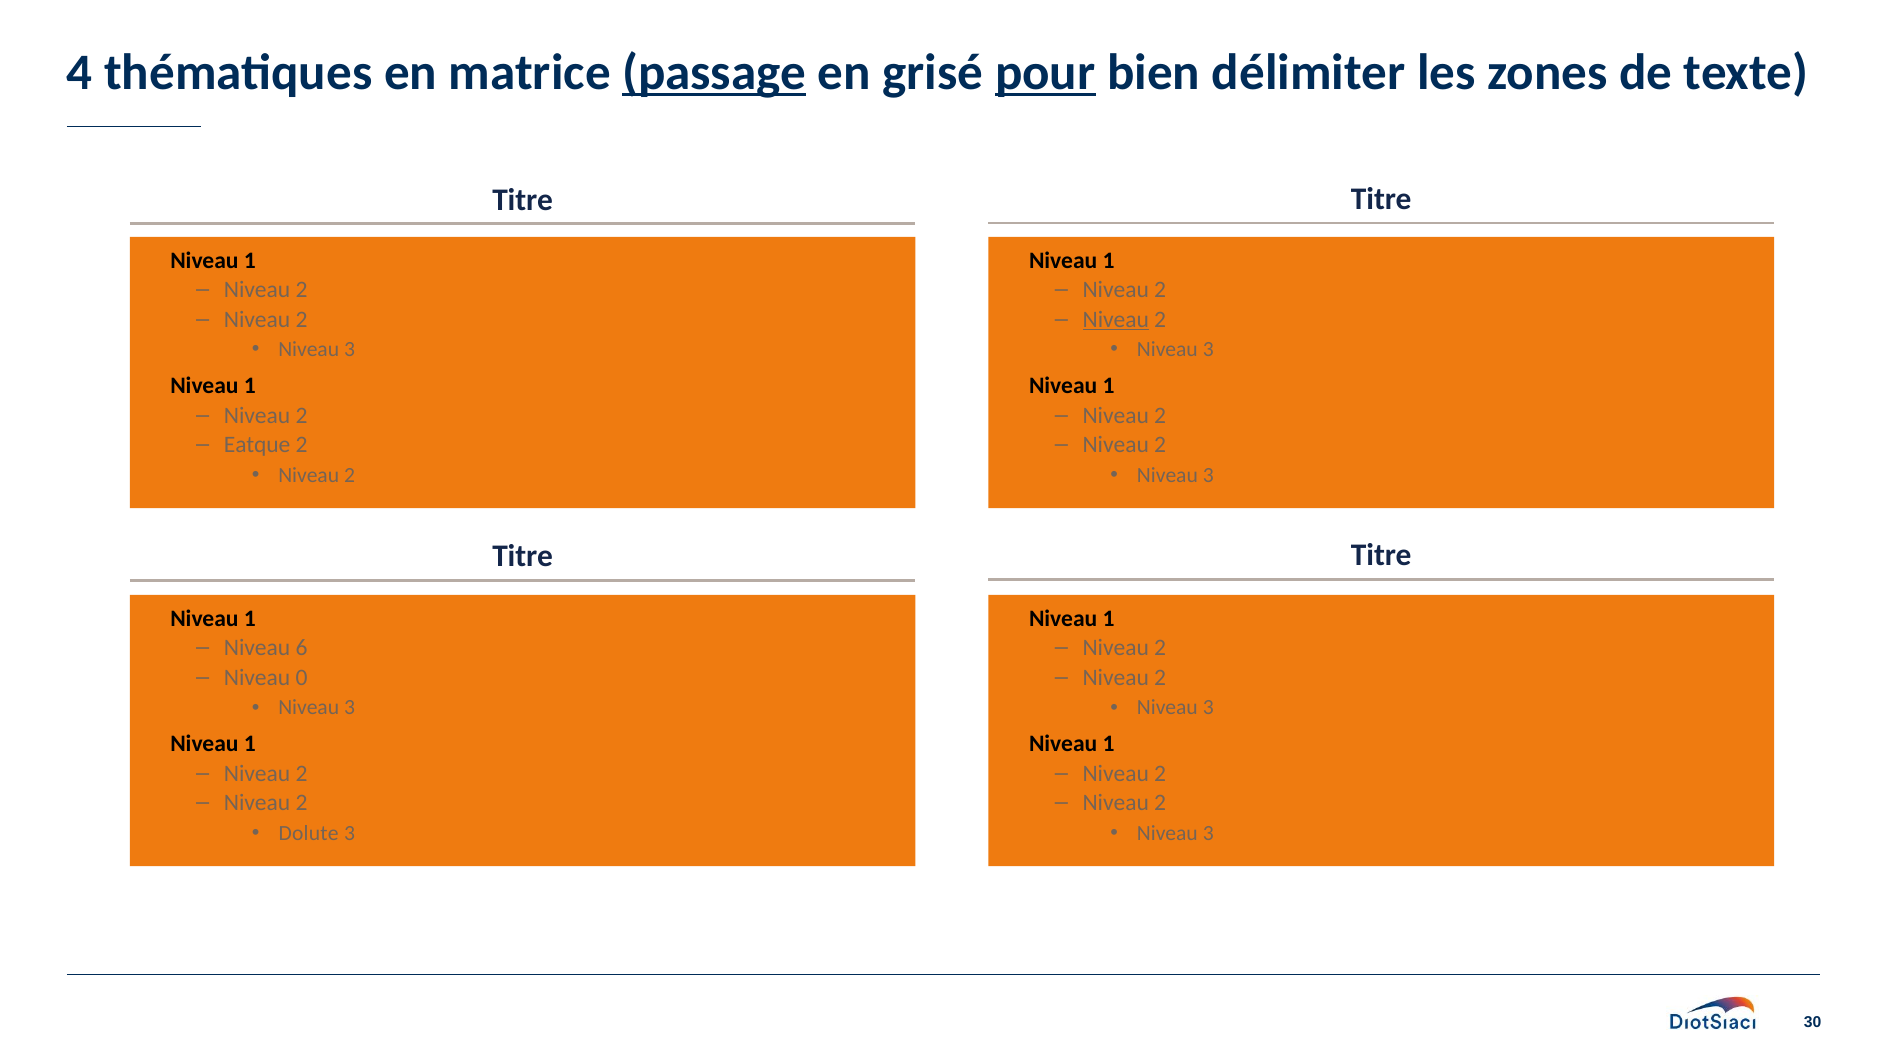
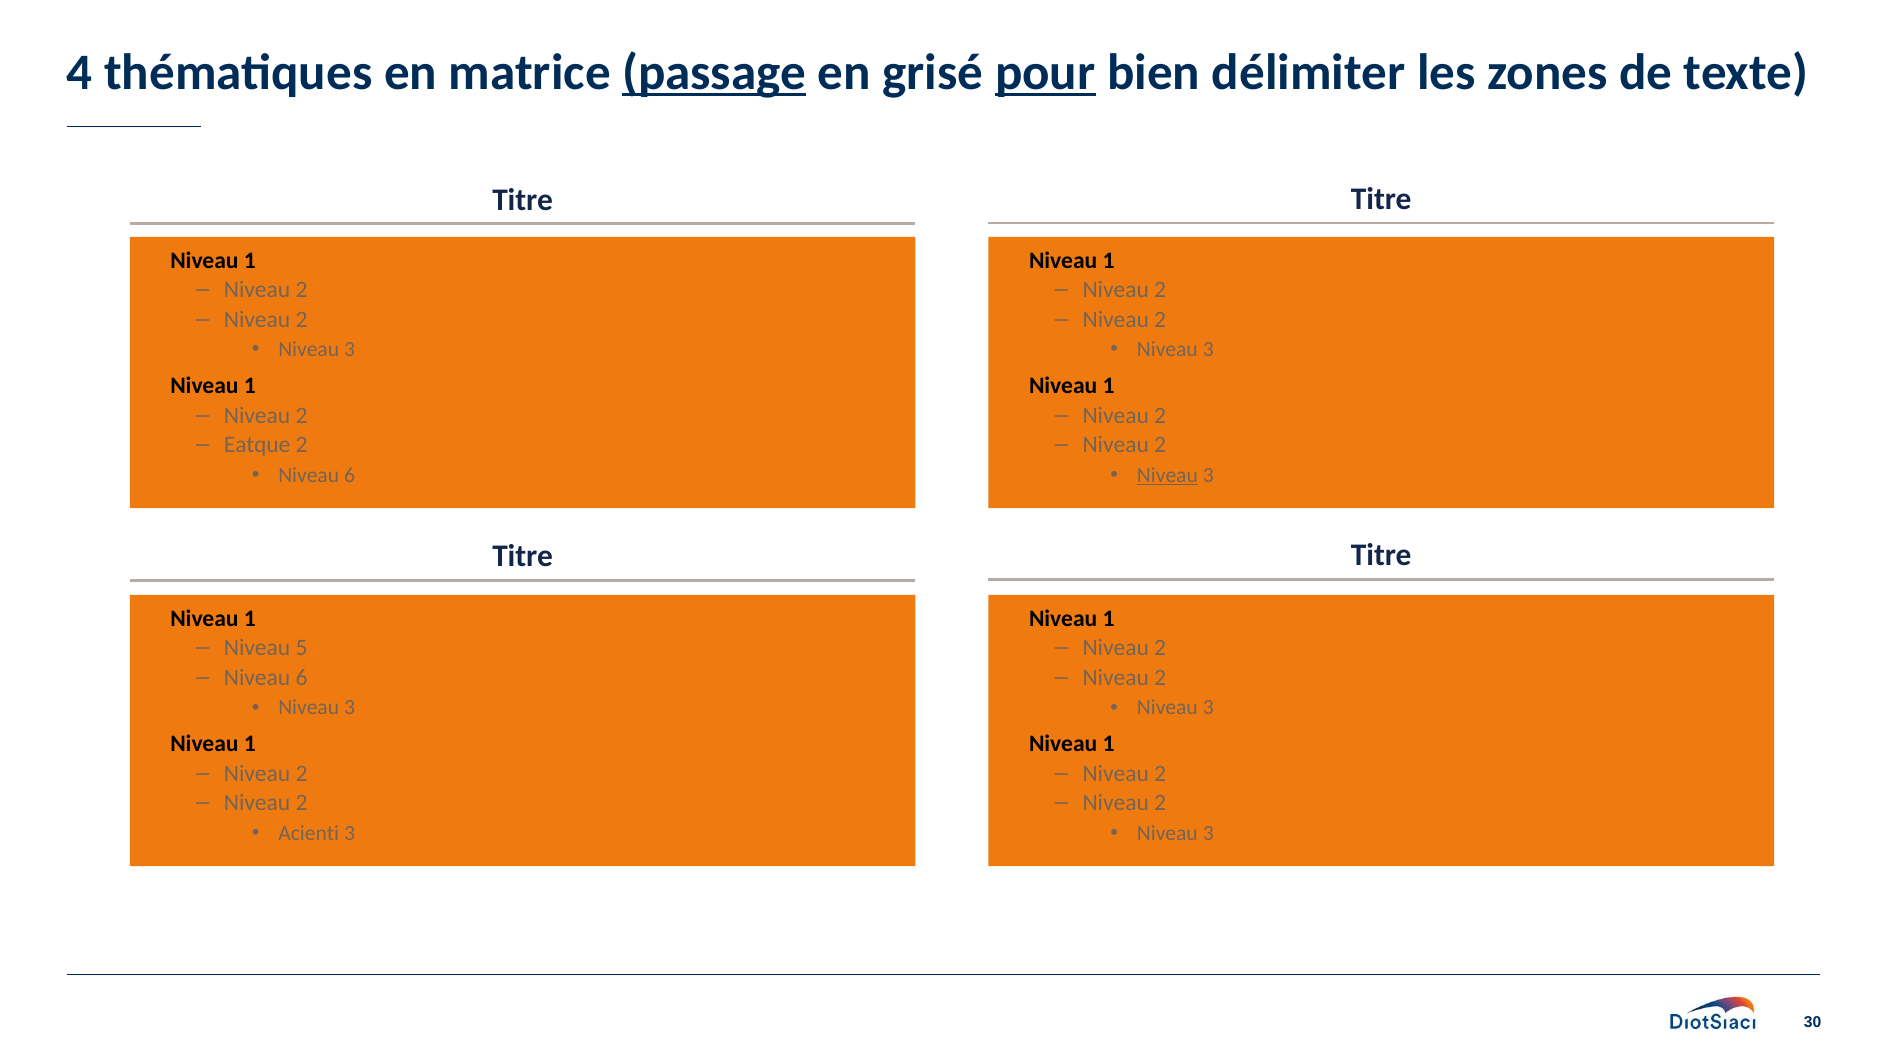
Niveau at (1116, 320) underline: present -> none
2 at (350, 475): 2 -> 6
Niveau at (1167, 475) underline: none -> present
6: 6 -> 5
0 at (302, 678): 0 -> 6
Dolute: Dolute -> Acienti
